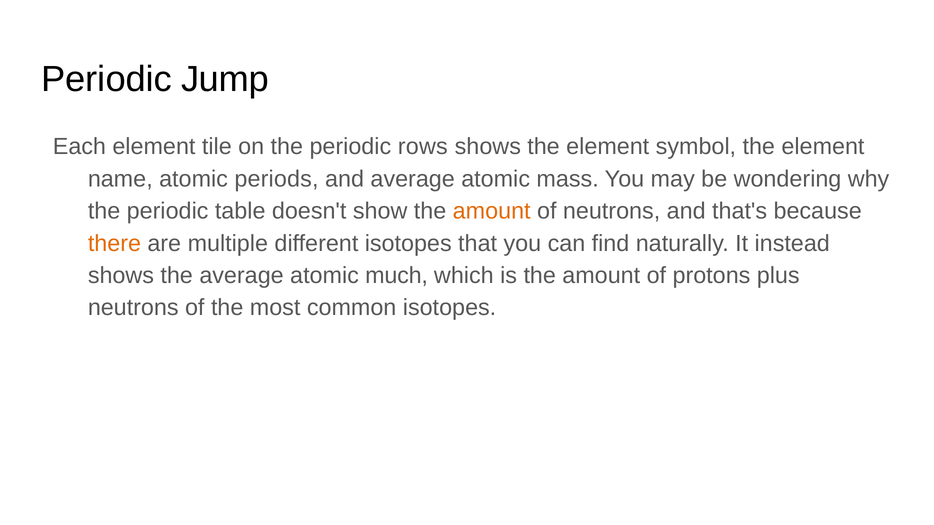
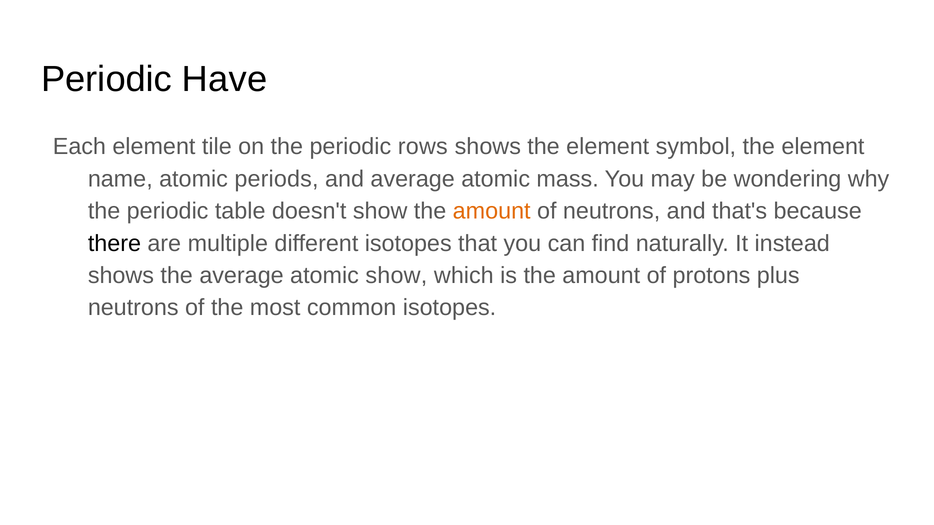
Jump: Jump -> Have
there colour: orange -> black
atomic much: much -> show
